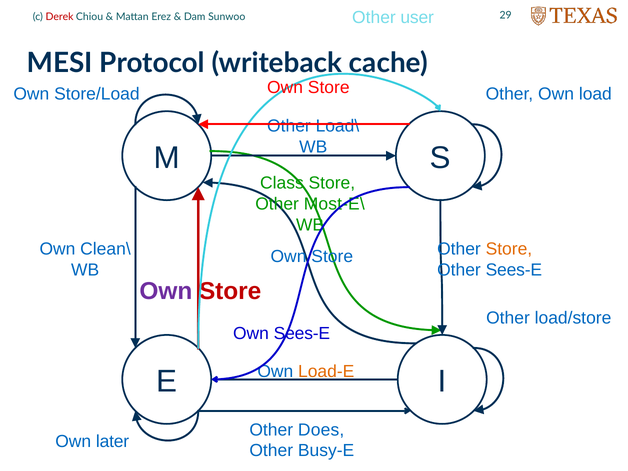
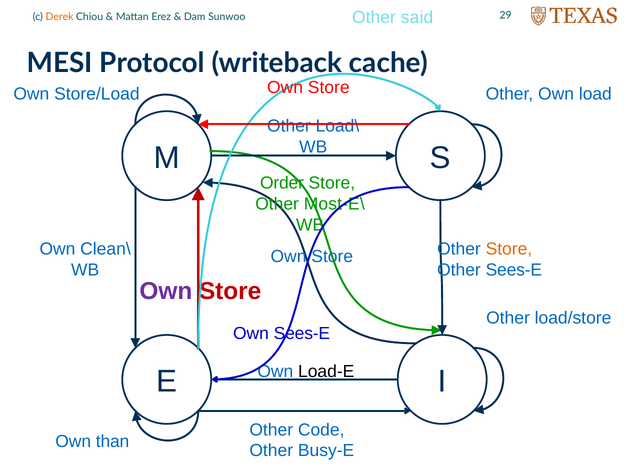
user: user -> said
Derek colour: red -> orange
Class: Class -> Order
Load-E colour: orange -> black
Does: Does -> Code
later: later -> than
